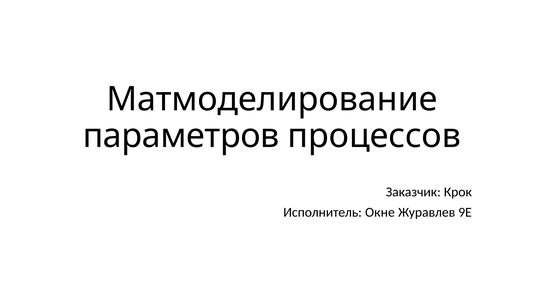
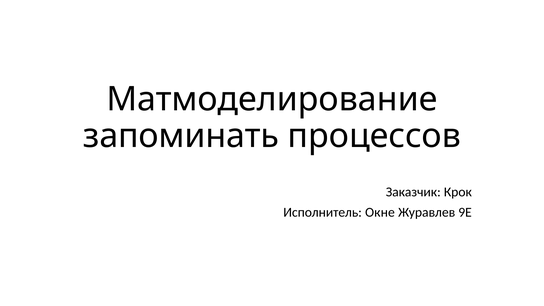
параметров: параметров -> запоминать
